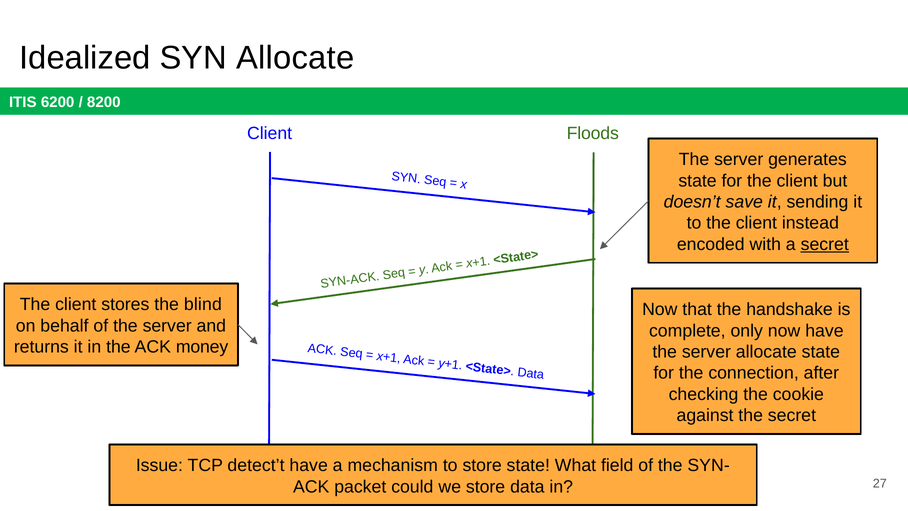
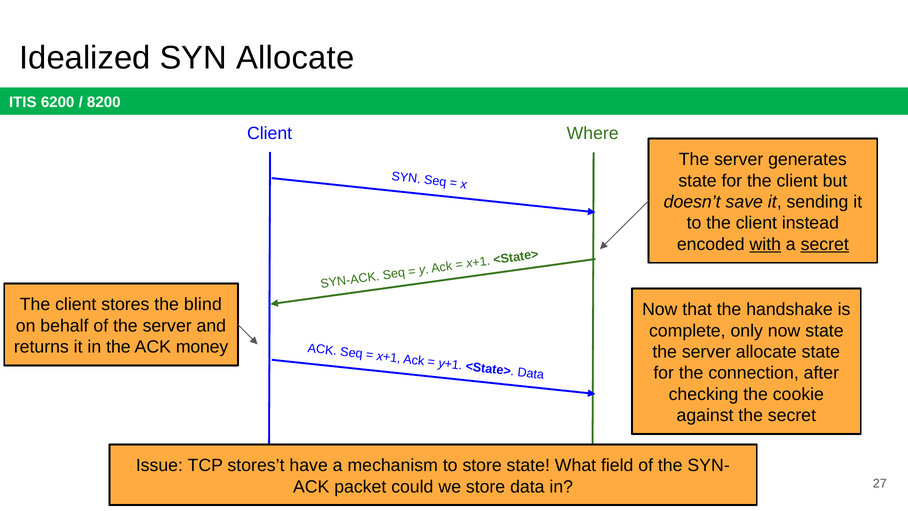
Floods: Floods -> Where
with underline: none -> present
now have: have -> state
detect’t: detect’t -> stores’t
